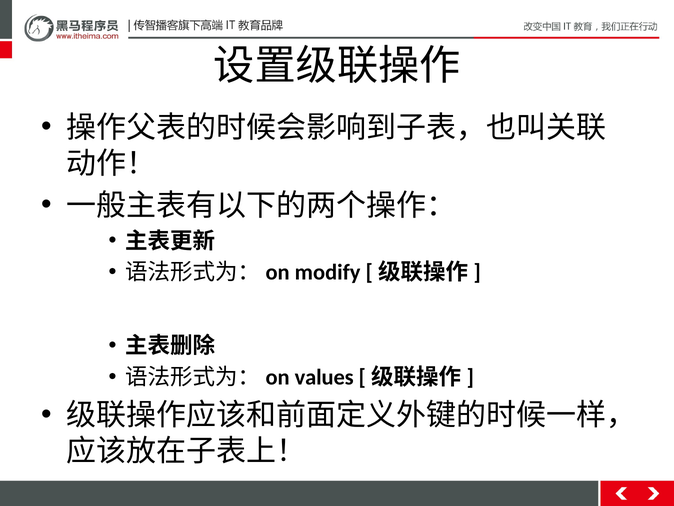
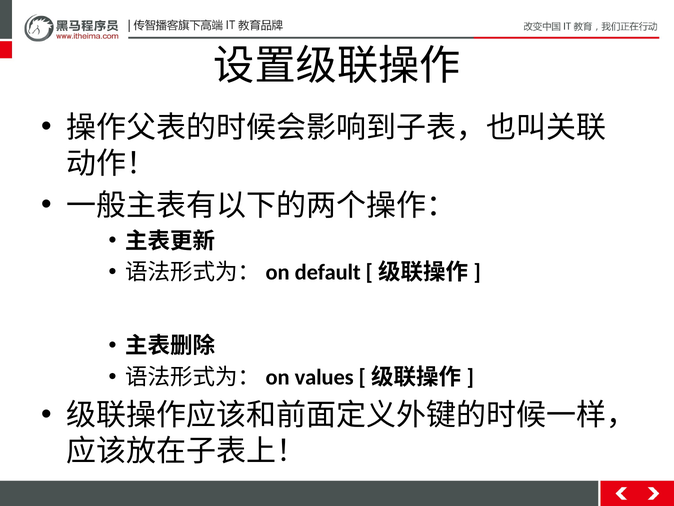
modify: modify -> default
